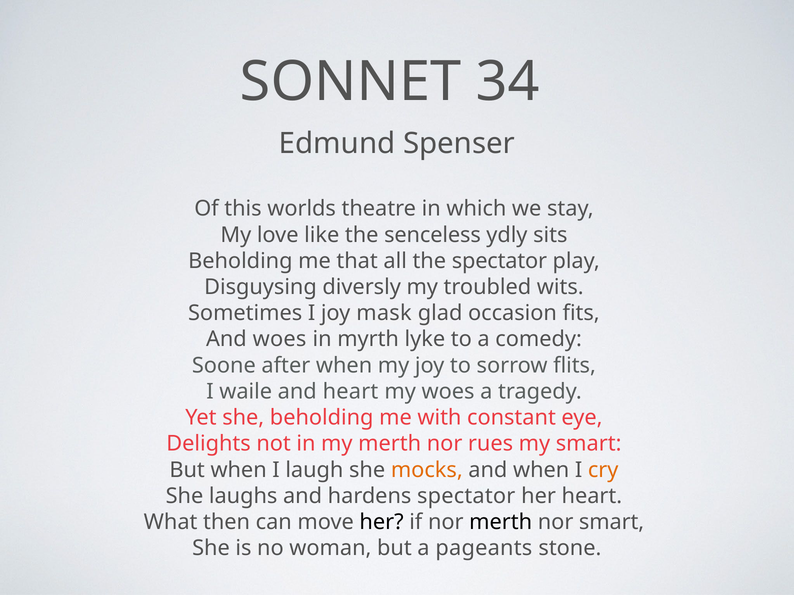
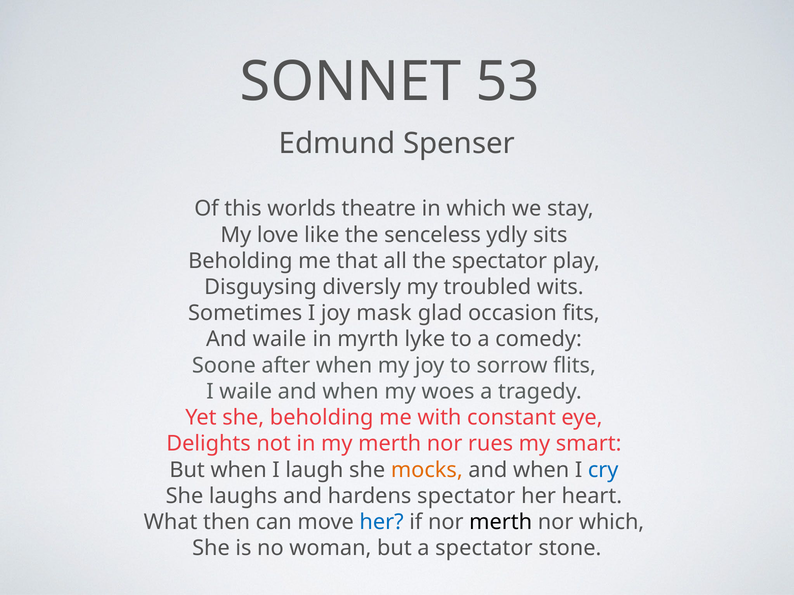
34: 34 -> 53
And woes: woes -> waile
waile and heart: heart -> when
cry colour: orange -> blue
her at (382, 523) colour: black -> blue
nor smart: smart -> which
a pageants: pageants -> spectator
